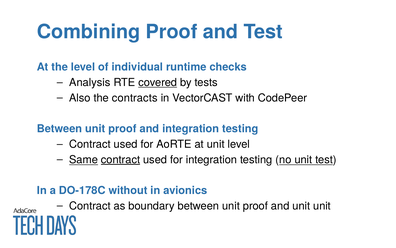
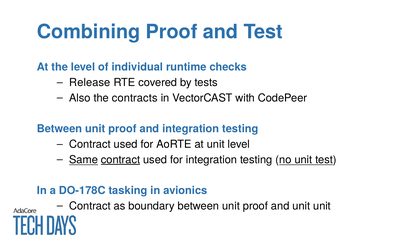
Analysis: Analysis -> Release
covered underline: present -> none
without: without -> tasking
